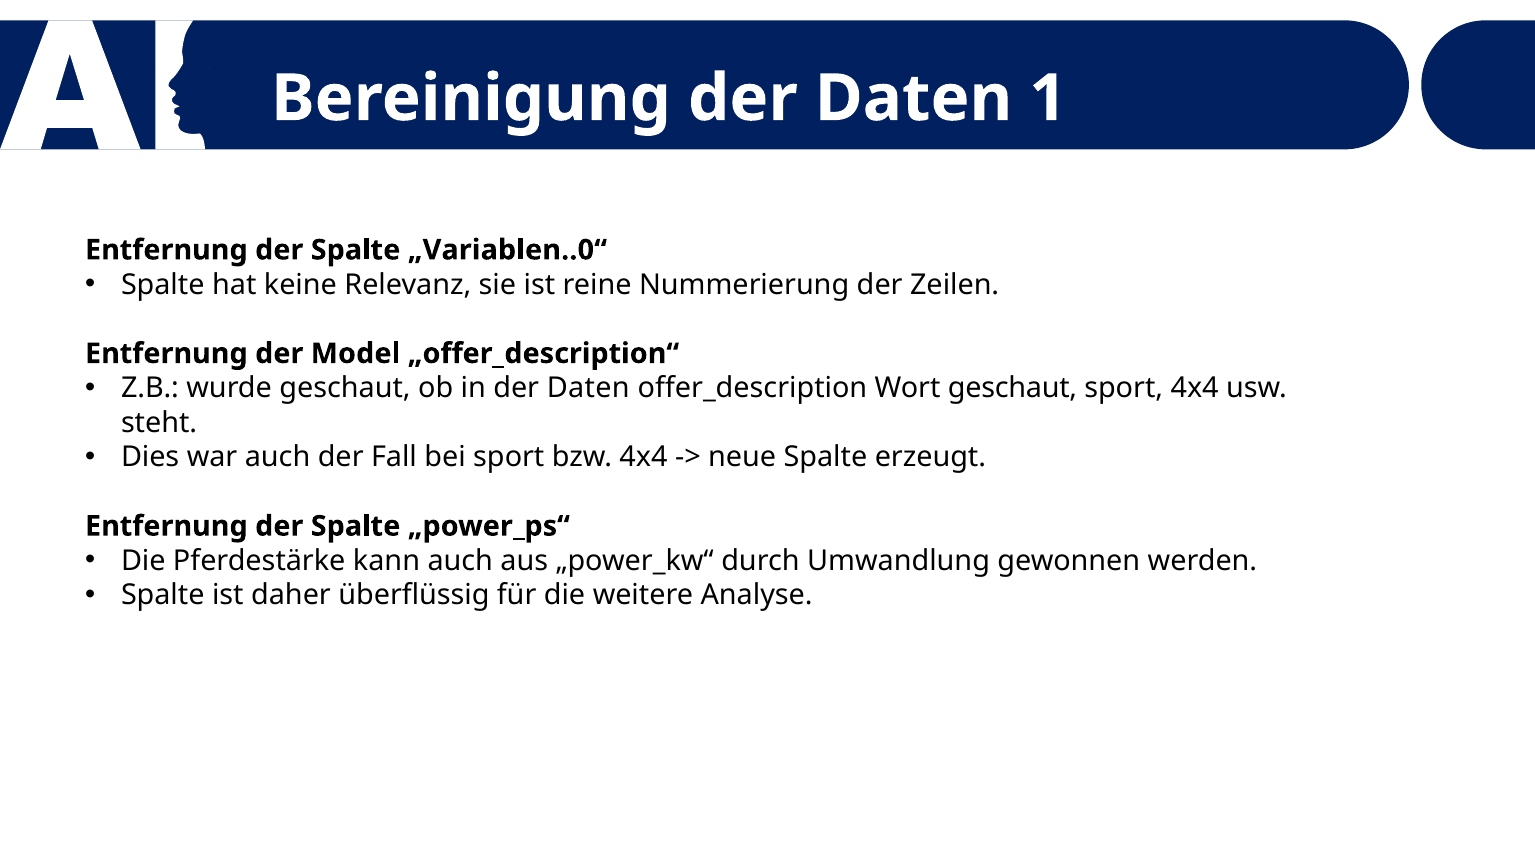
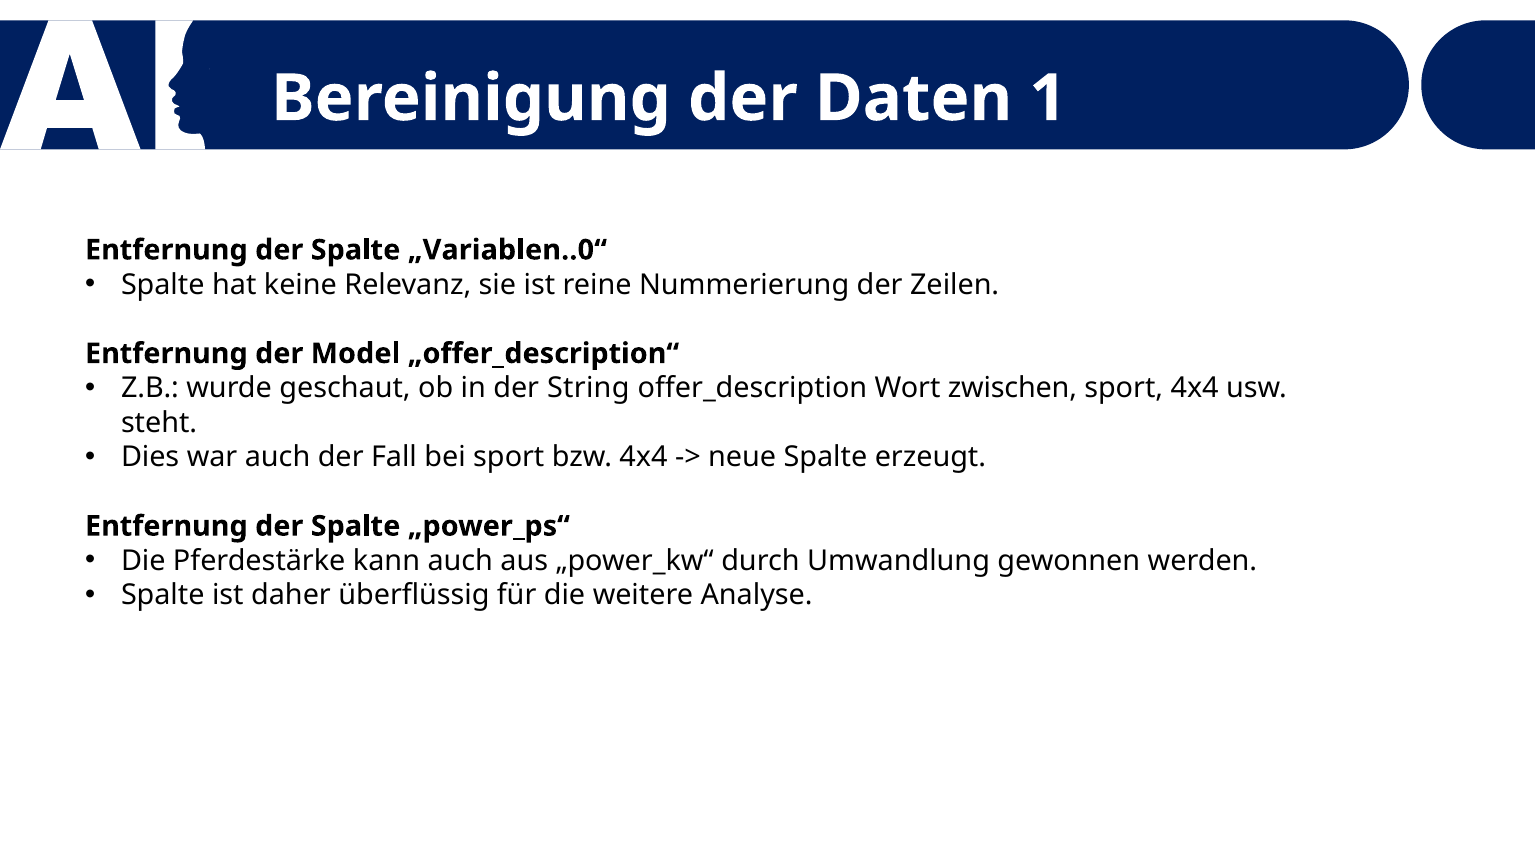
in der Daten: Daten -> String
Wort geschaut: geschaut -> zwischen
